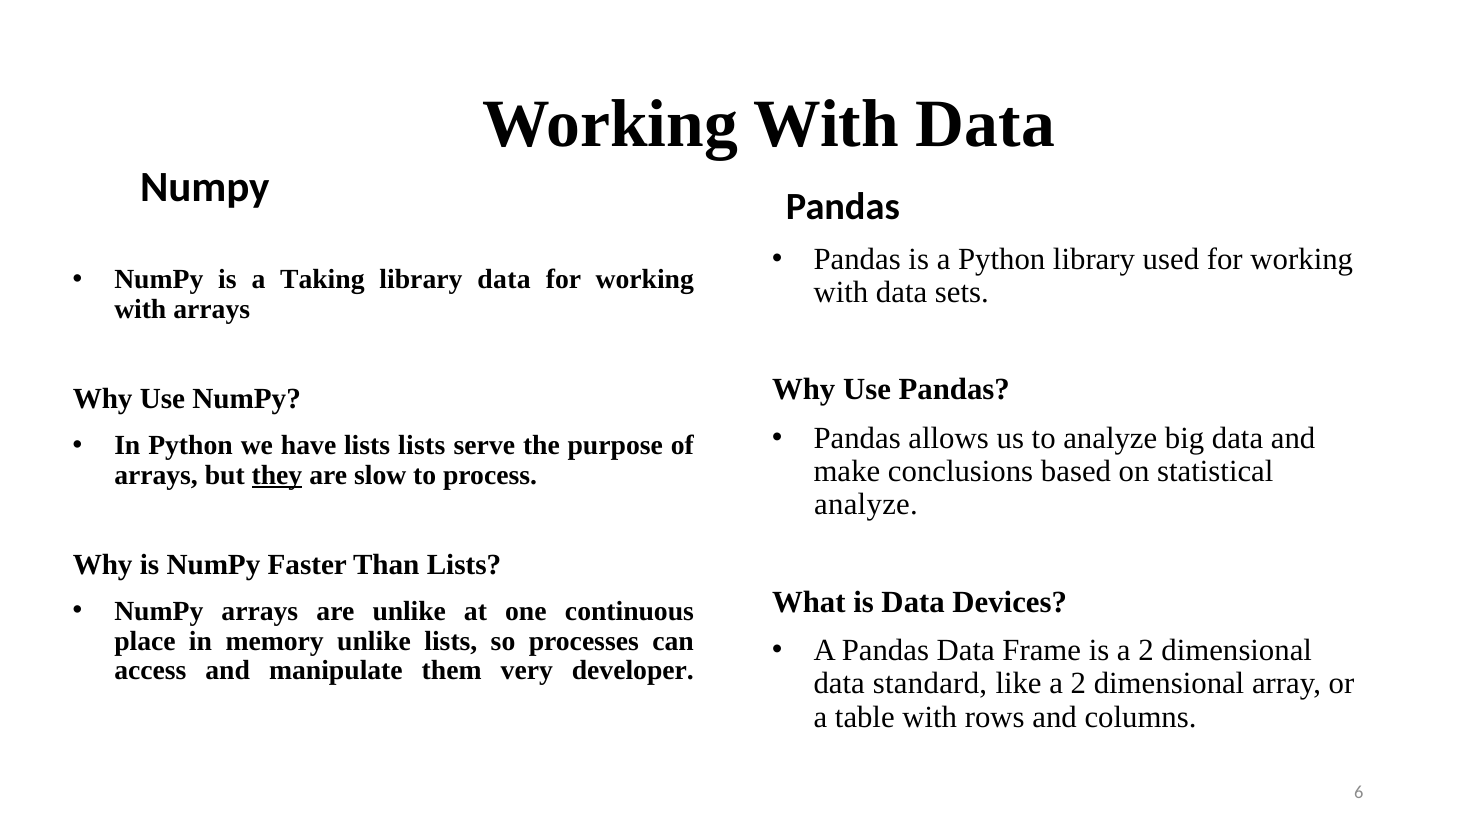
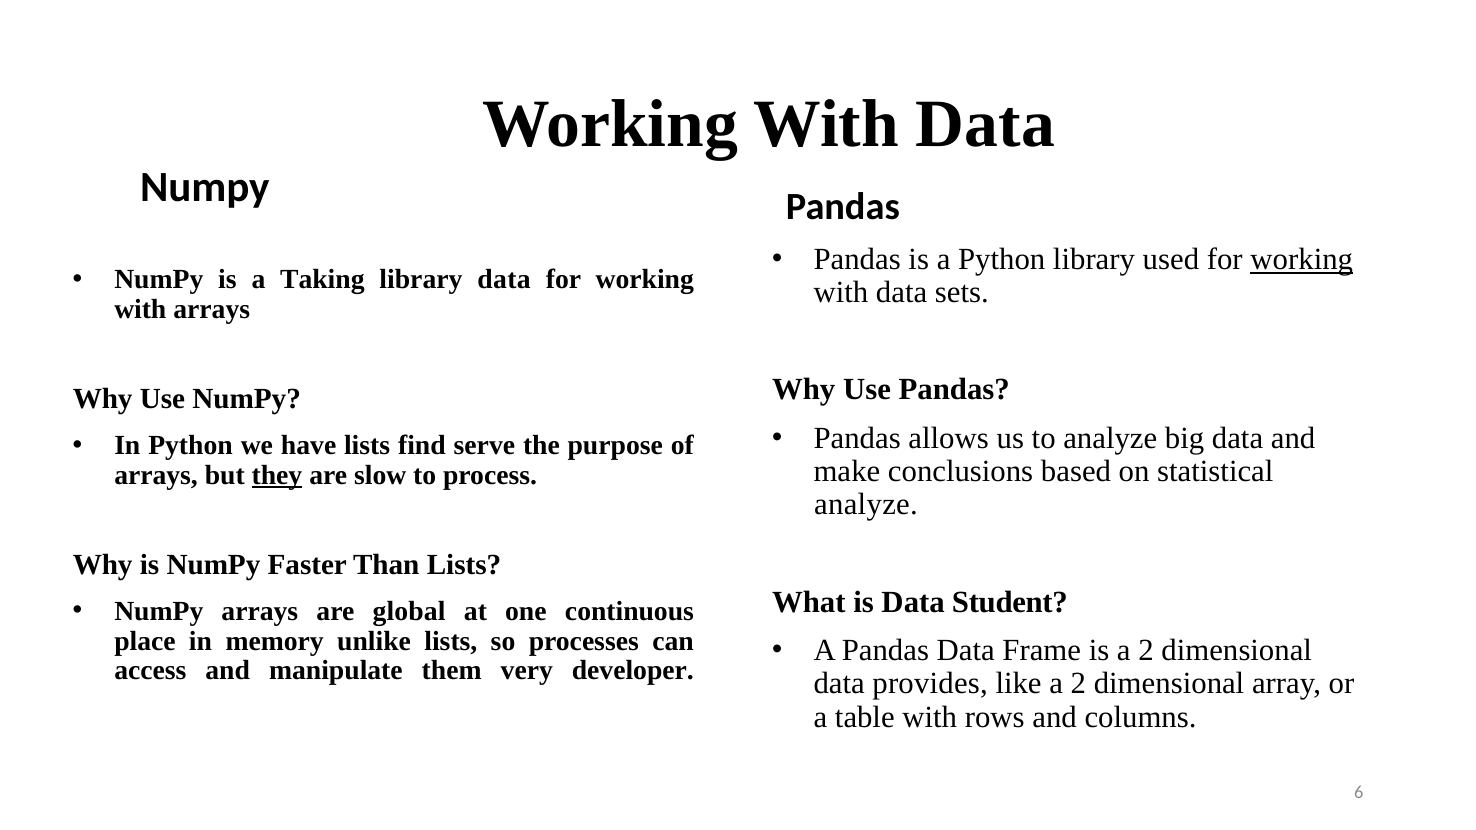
working at (1302, 259) underline: none -> present
lists lists: lists -> find
Devices: Devices -> Student
are unlike: unlike -> global
standard: standard -> provides
